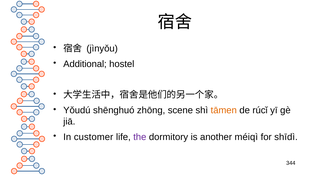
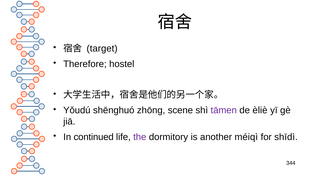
jìnyǒu: jìnyǒu -> target
Additional: Additional -> Therefore
tāmen colour: orange -> purple
rúcǐ: rúcǐ -> èliè
customer: customer -> continued
